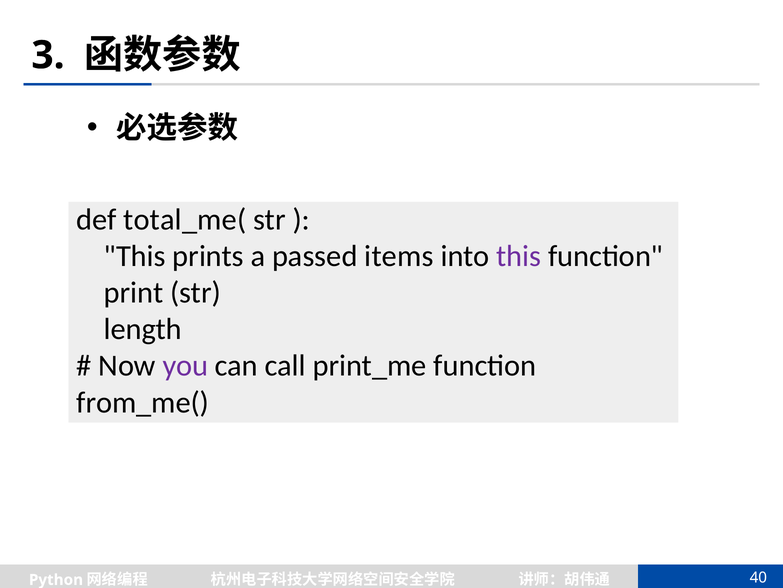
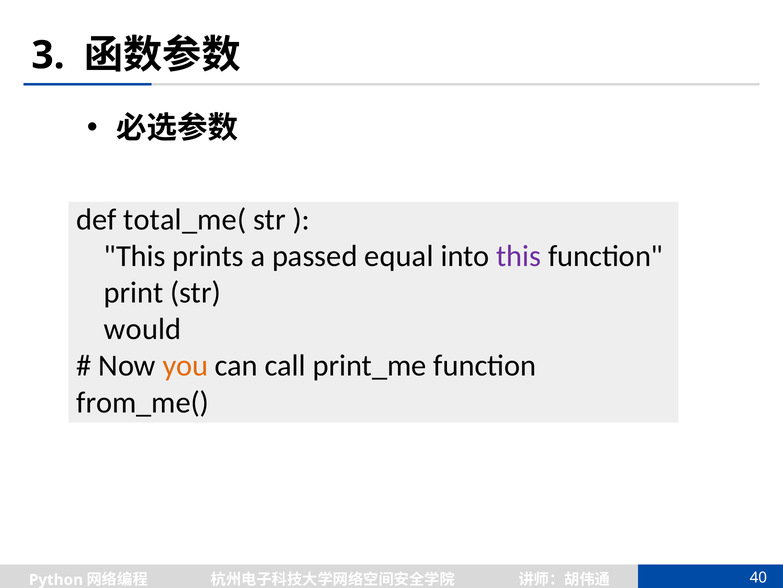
items: items -> equal
length: length -> would
you colour: purple -> orange
